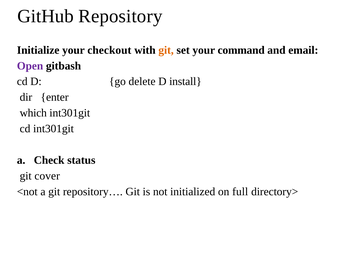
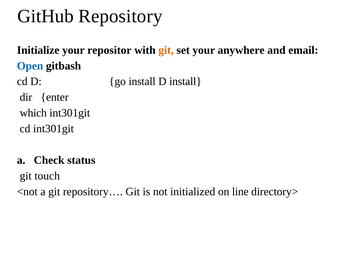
checkout: checkout -> repositor
command: command -> anywhere
Open colour: purple -> blue
go delete: delete -> install
cover: cover -> touch
full: full -> line
